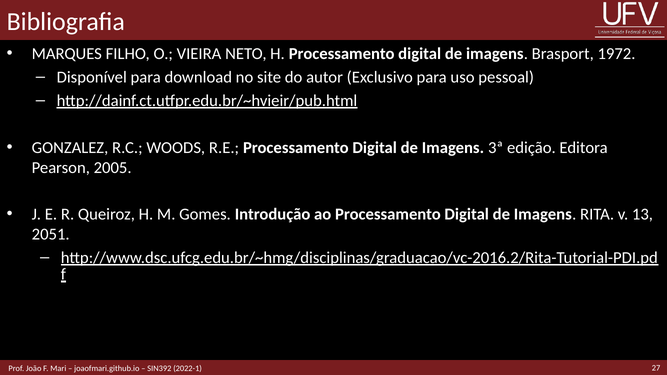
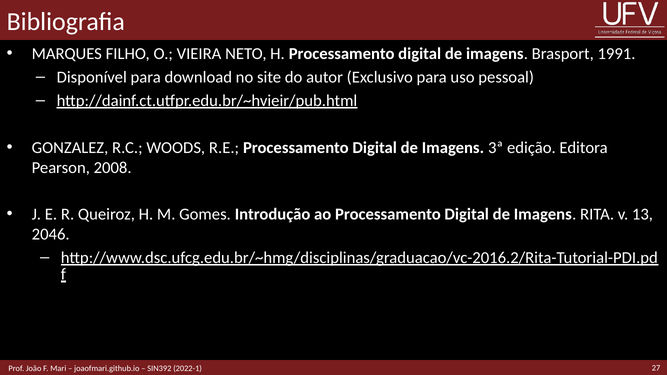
1972: 1972 -> 1991
2005: 2005 -> 2008
2051: 2051 -> 2046
